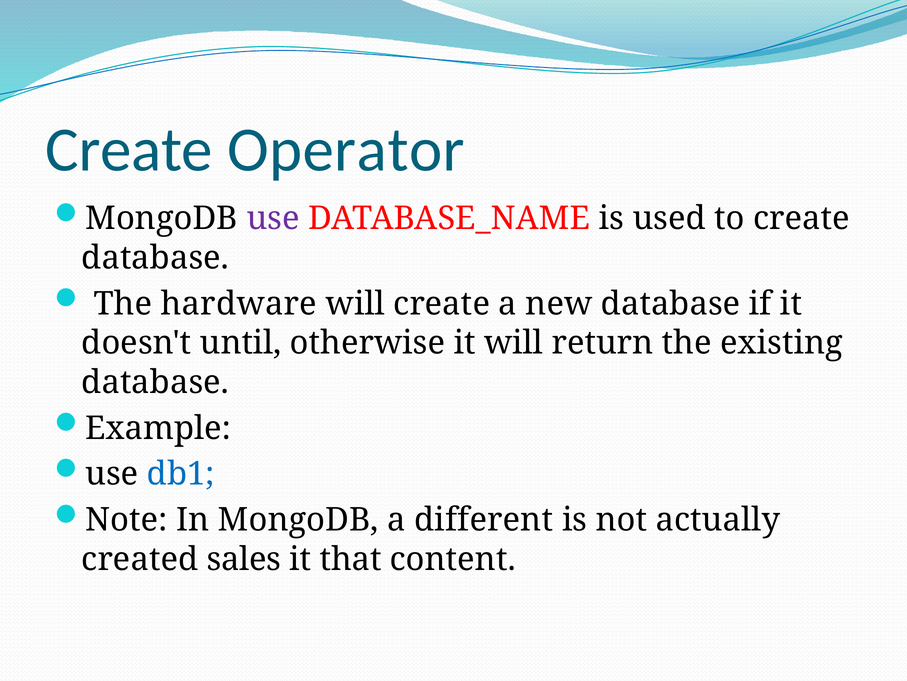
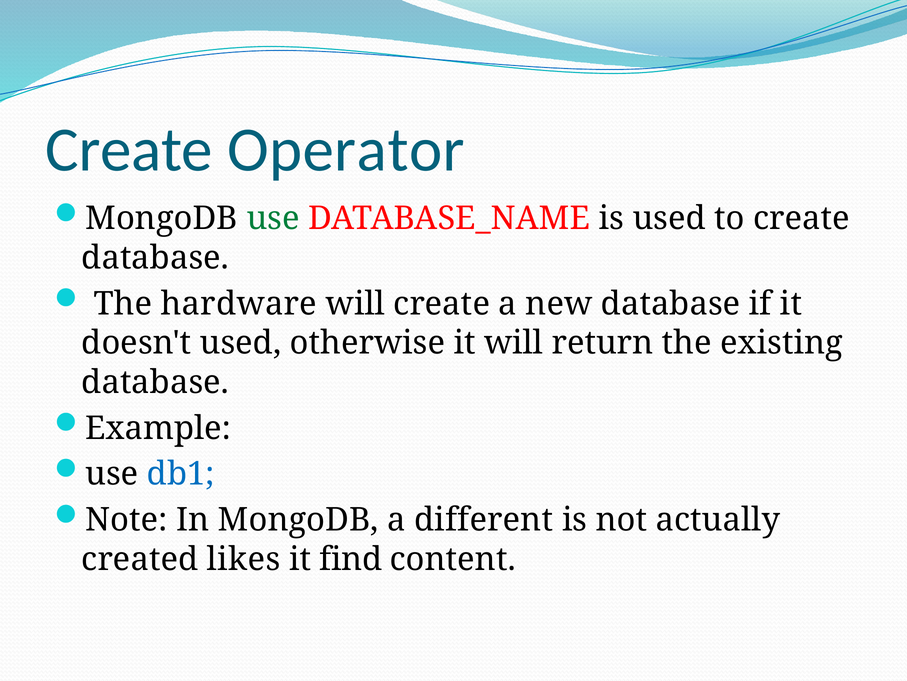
use at (273, 218) colour: purple -> green
doesn't until: until -> used
sales: sales -> likes
that: that -> find
